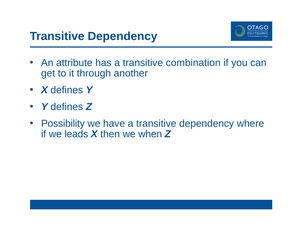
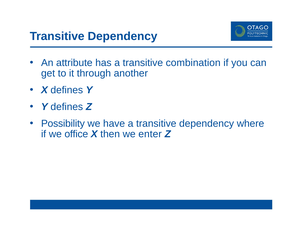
leads: leads -> office
when: when -> enter
